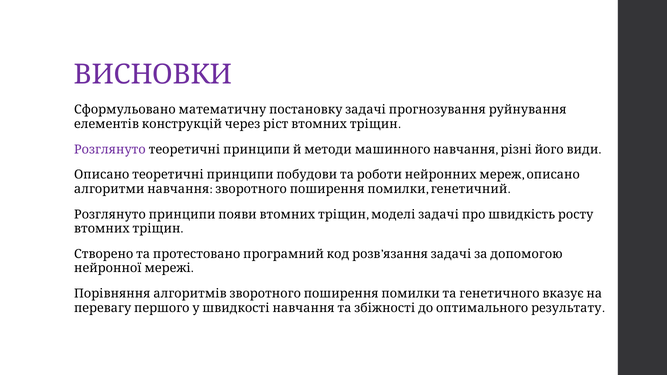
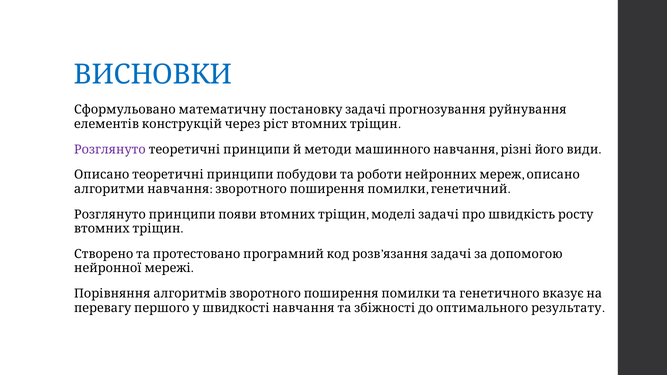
ВИСНОВКИ colour: purple -> blue
